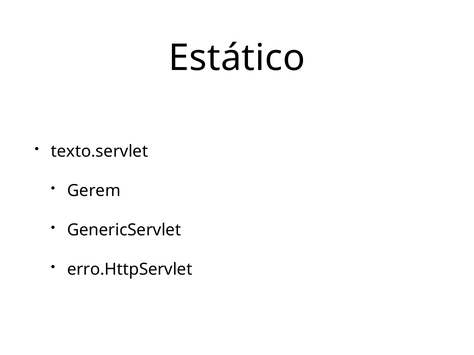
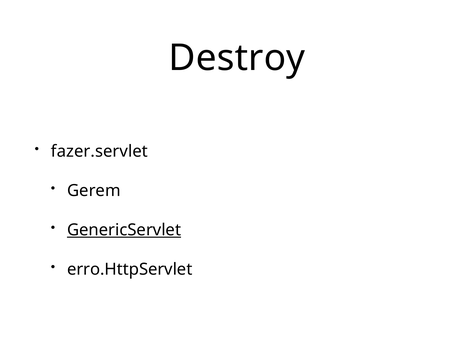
Estático: Estático -> Destroy
texto.servlet: texto.servlet -> fazer.servlet
GenericServlet underline: none -> present
